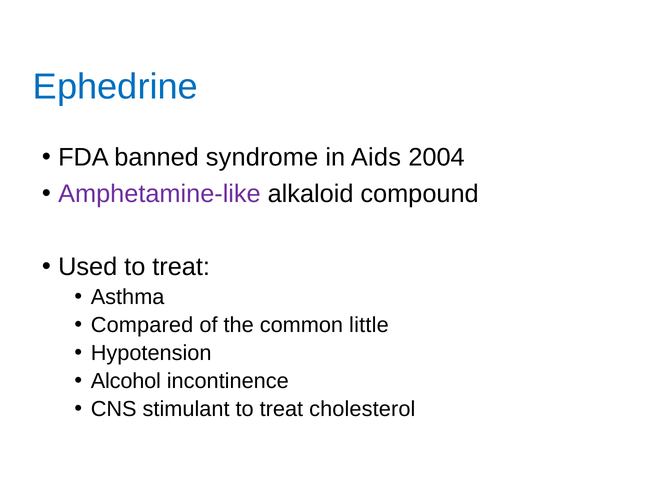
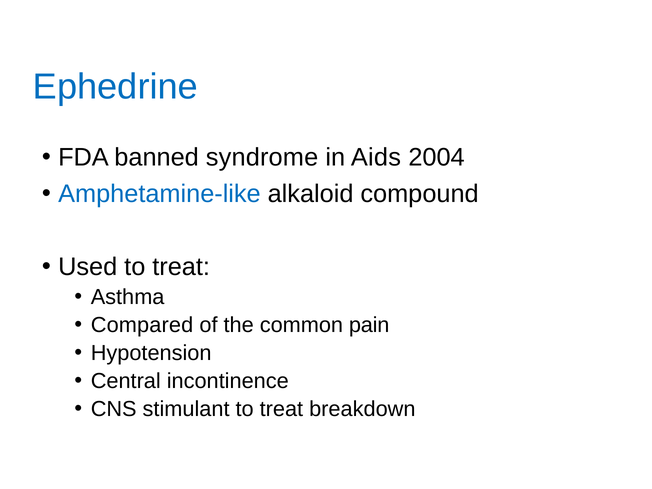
Amphetamine-like colour: purple -> blue
little: little -> pain
Alcohol: Alcohol -> Central
cholesterol: cholesterol -> breakdown
